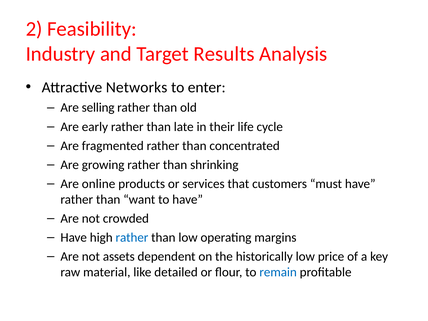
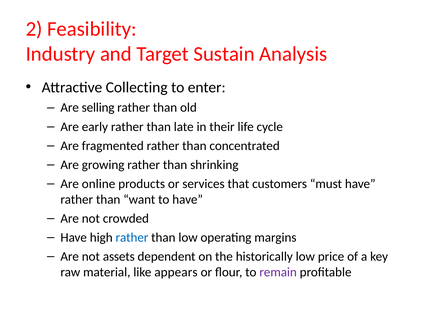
Results: Results -> Sustain
Networks: Networks -> Collecting
detailed: detailed -> appears
remain colour: blue -> purple
